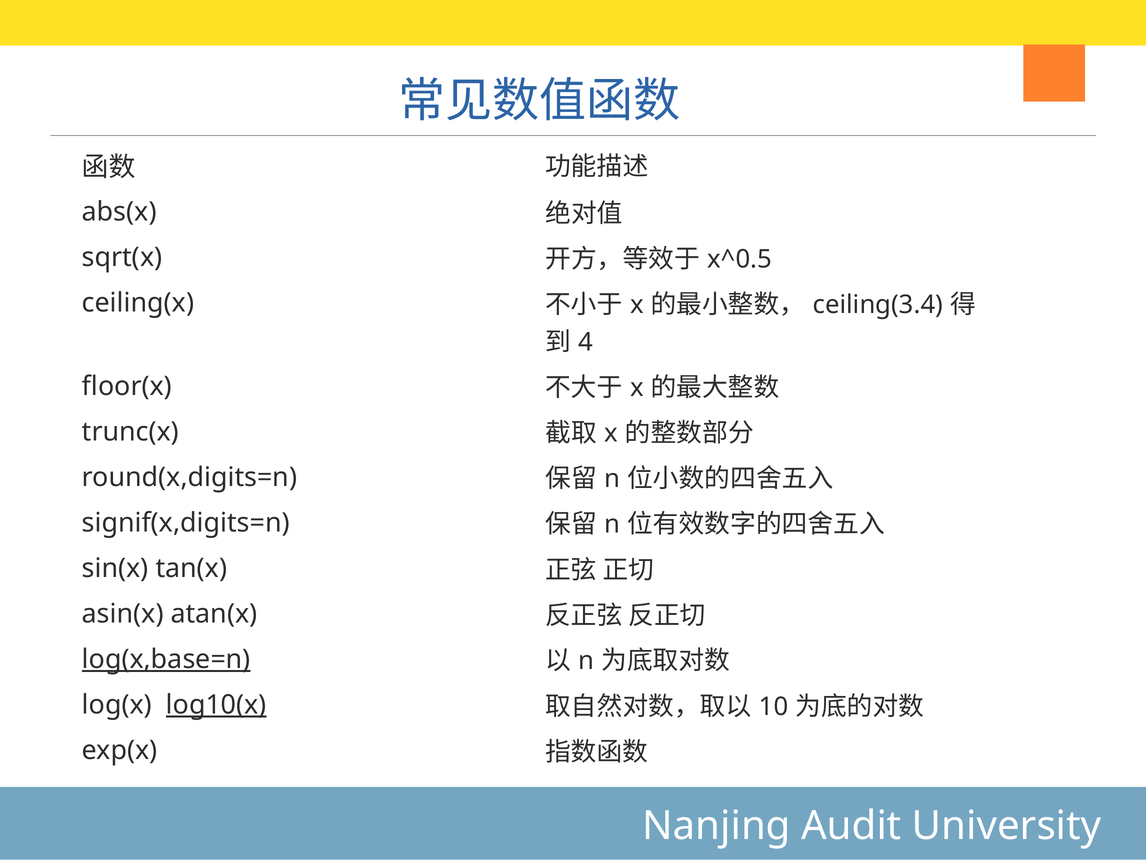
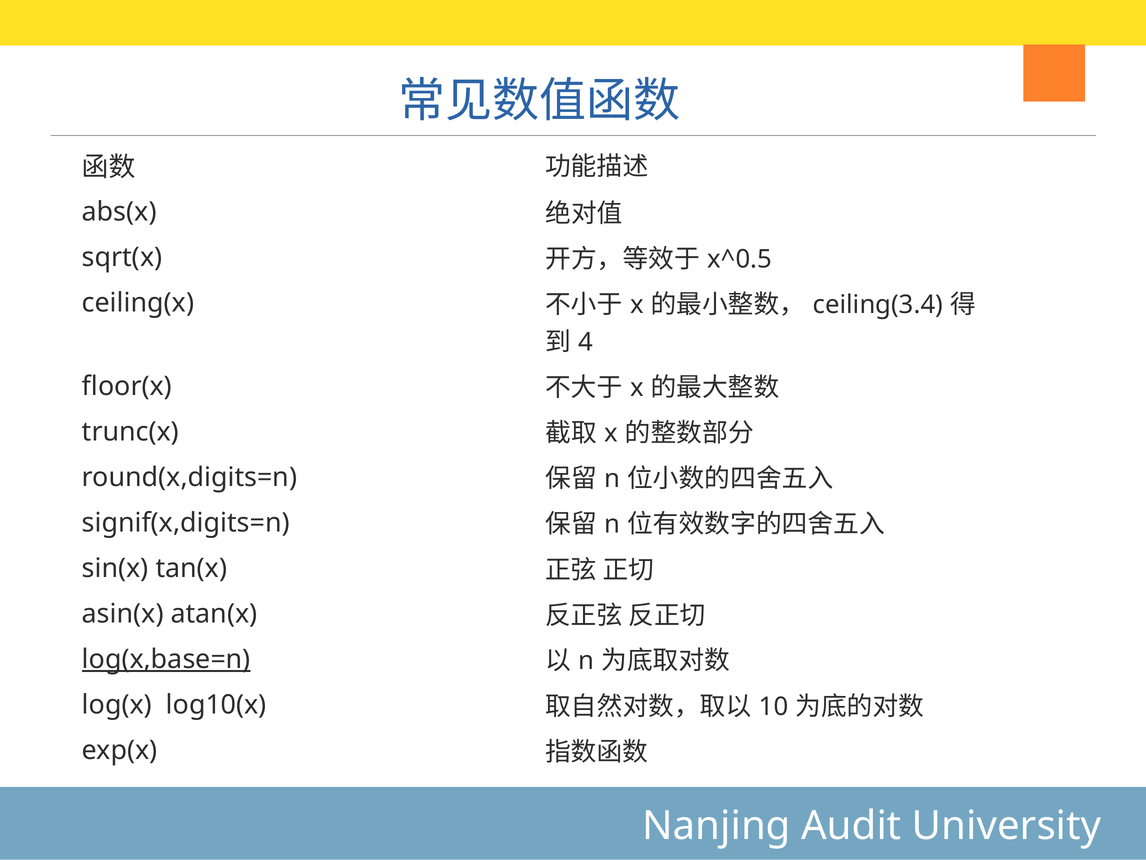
log10(x underline: present -> none
